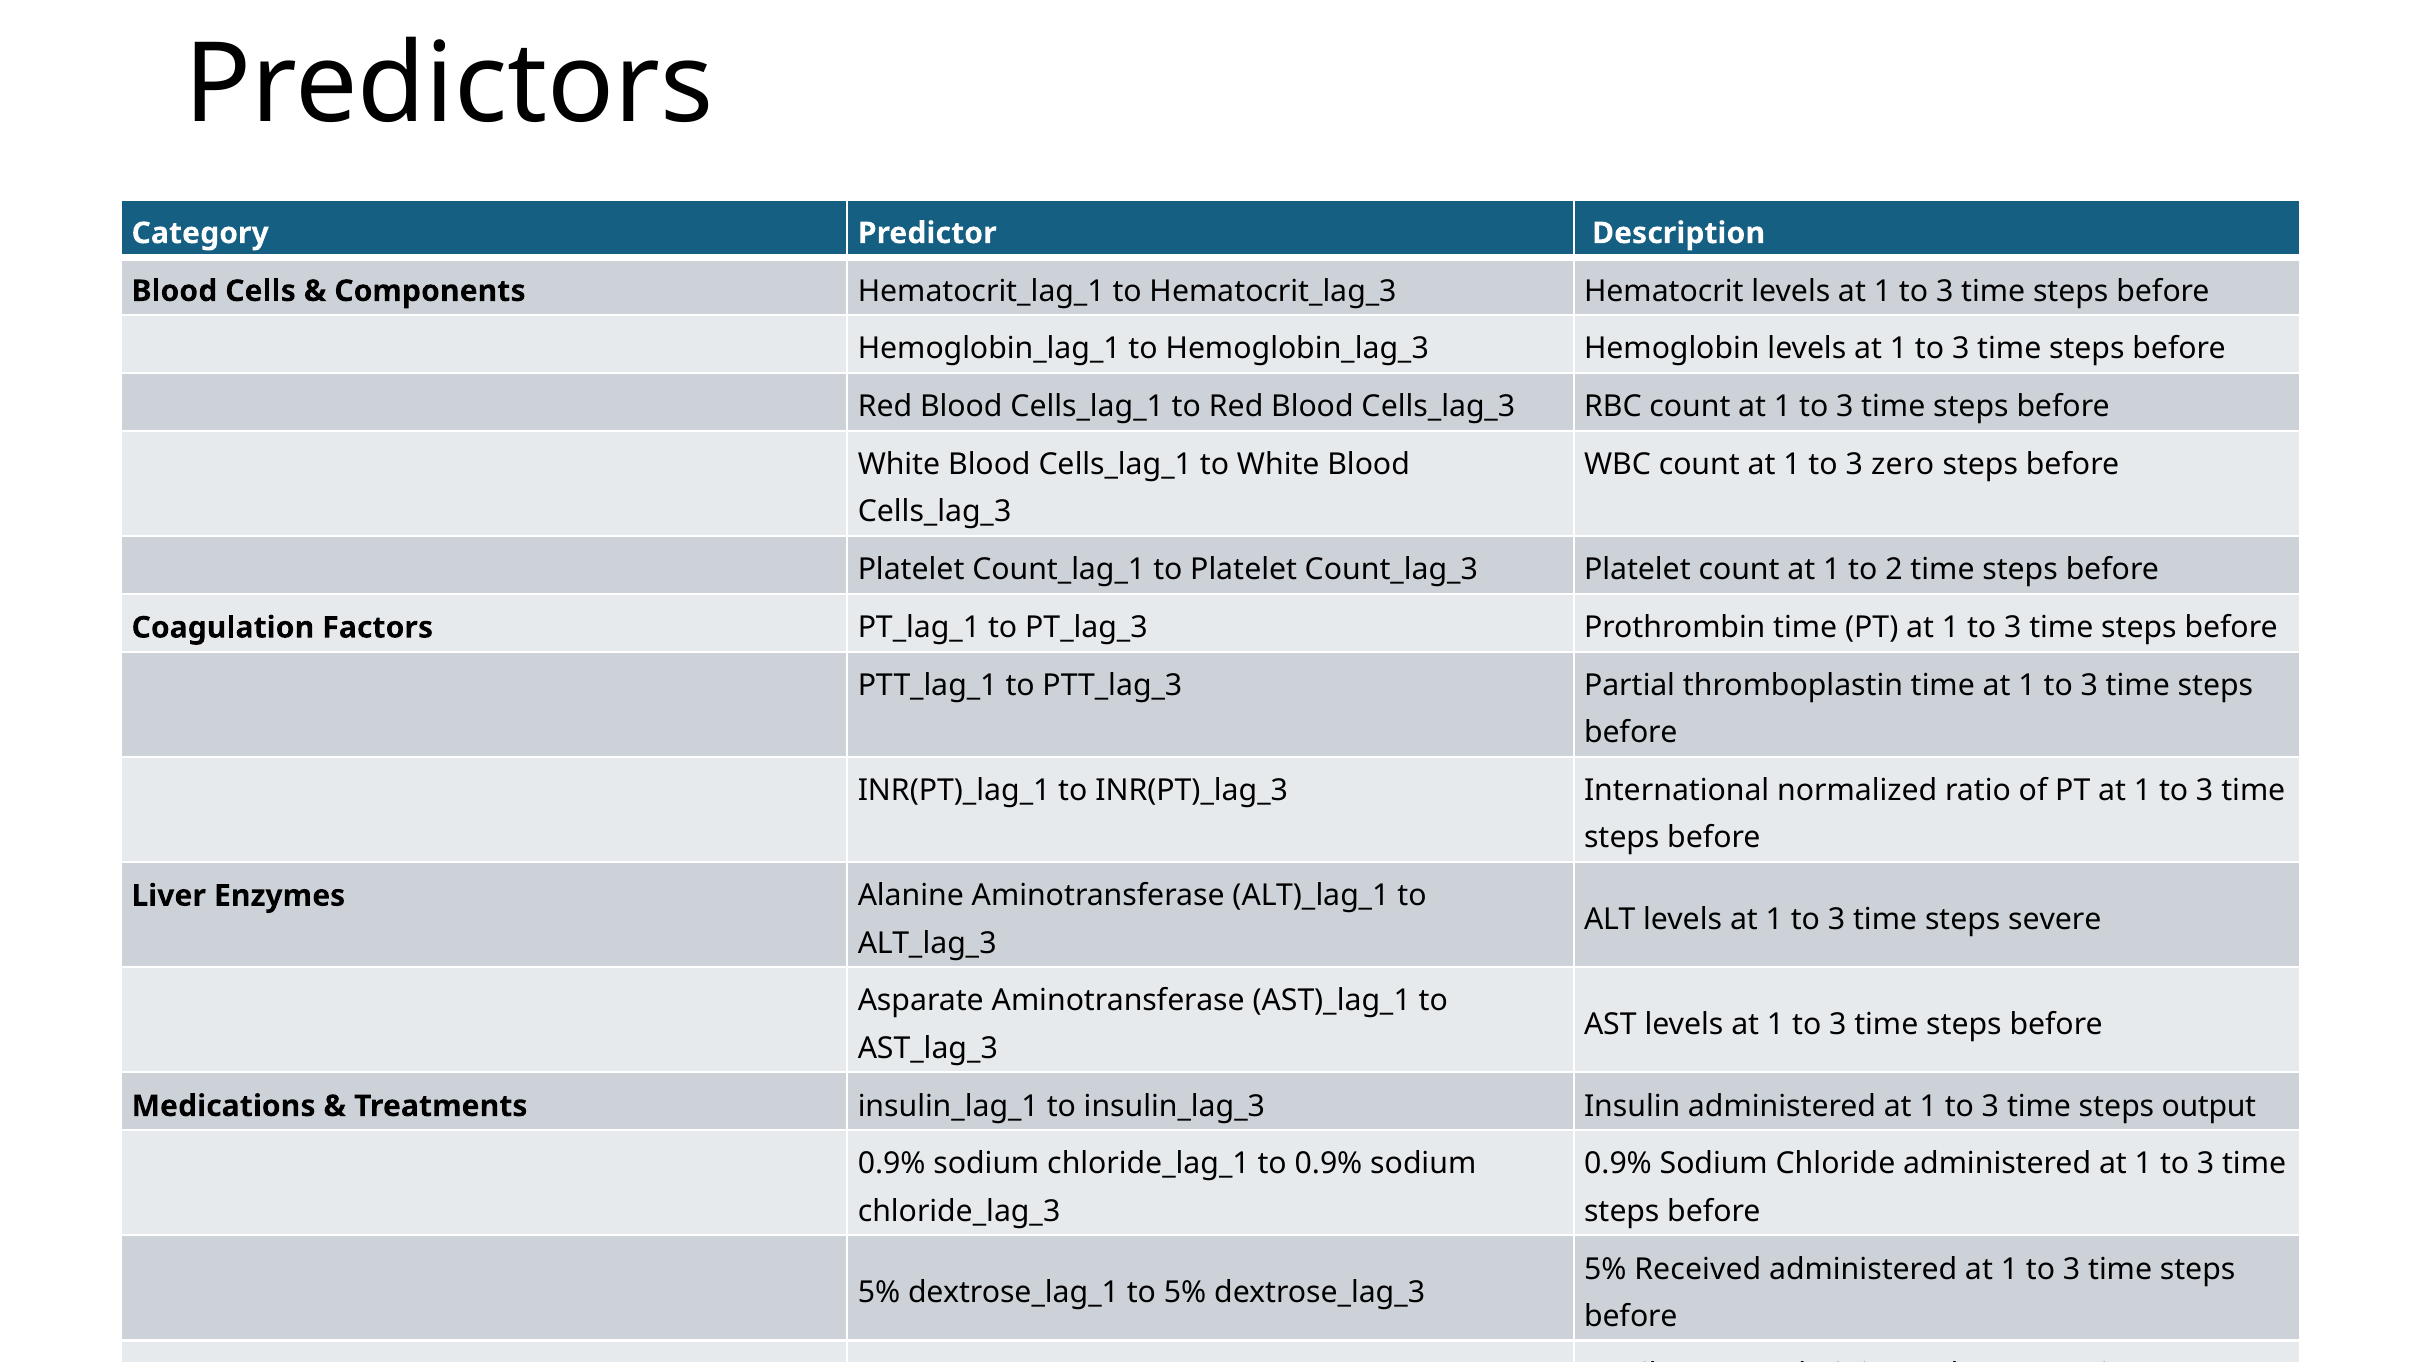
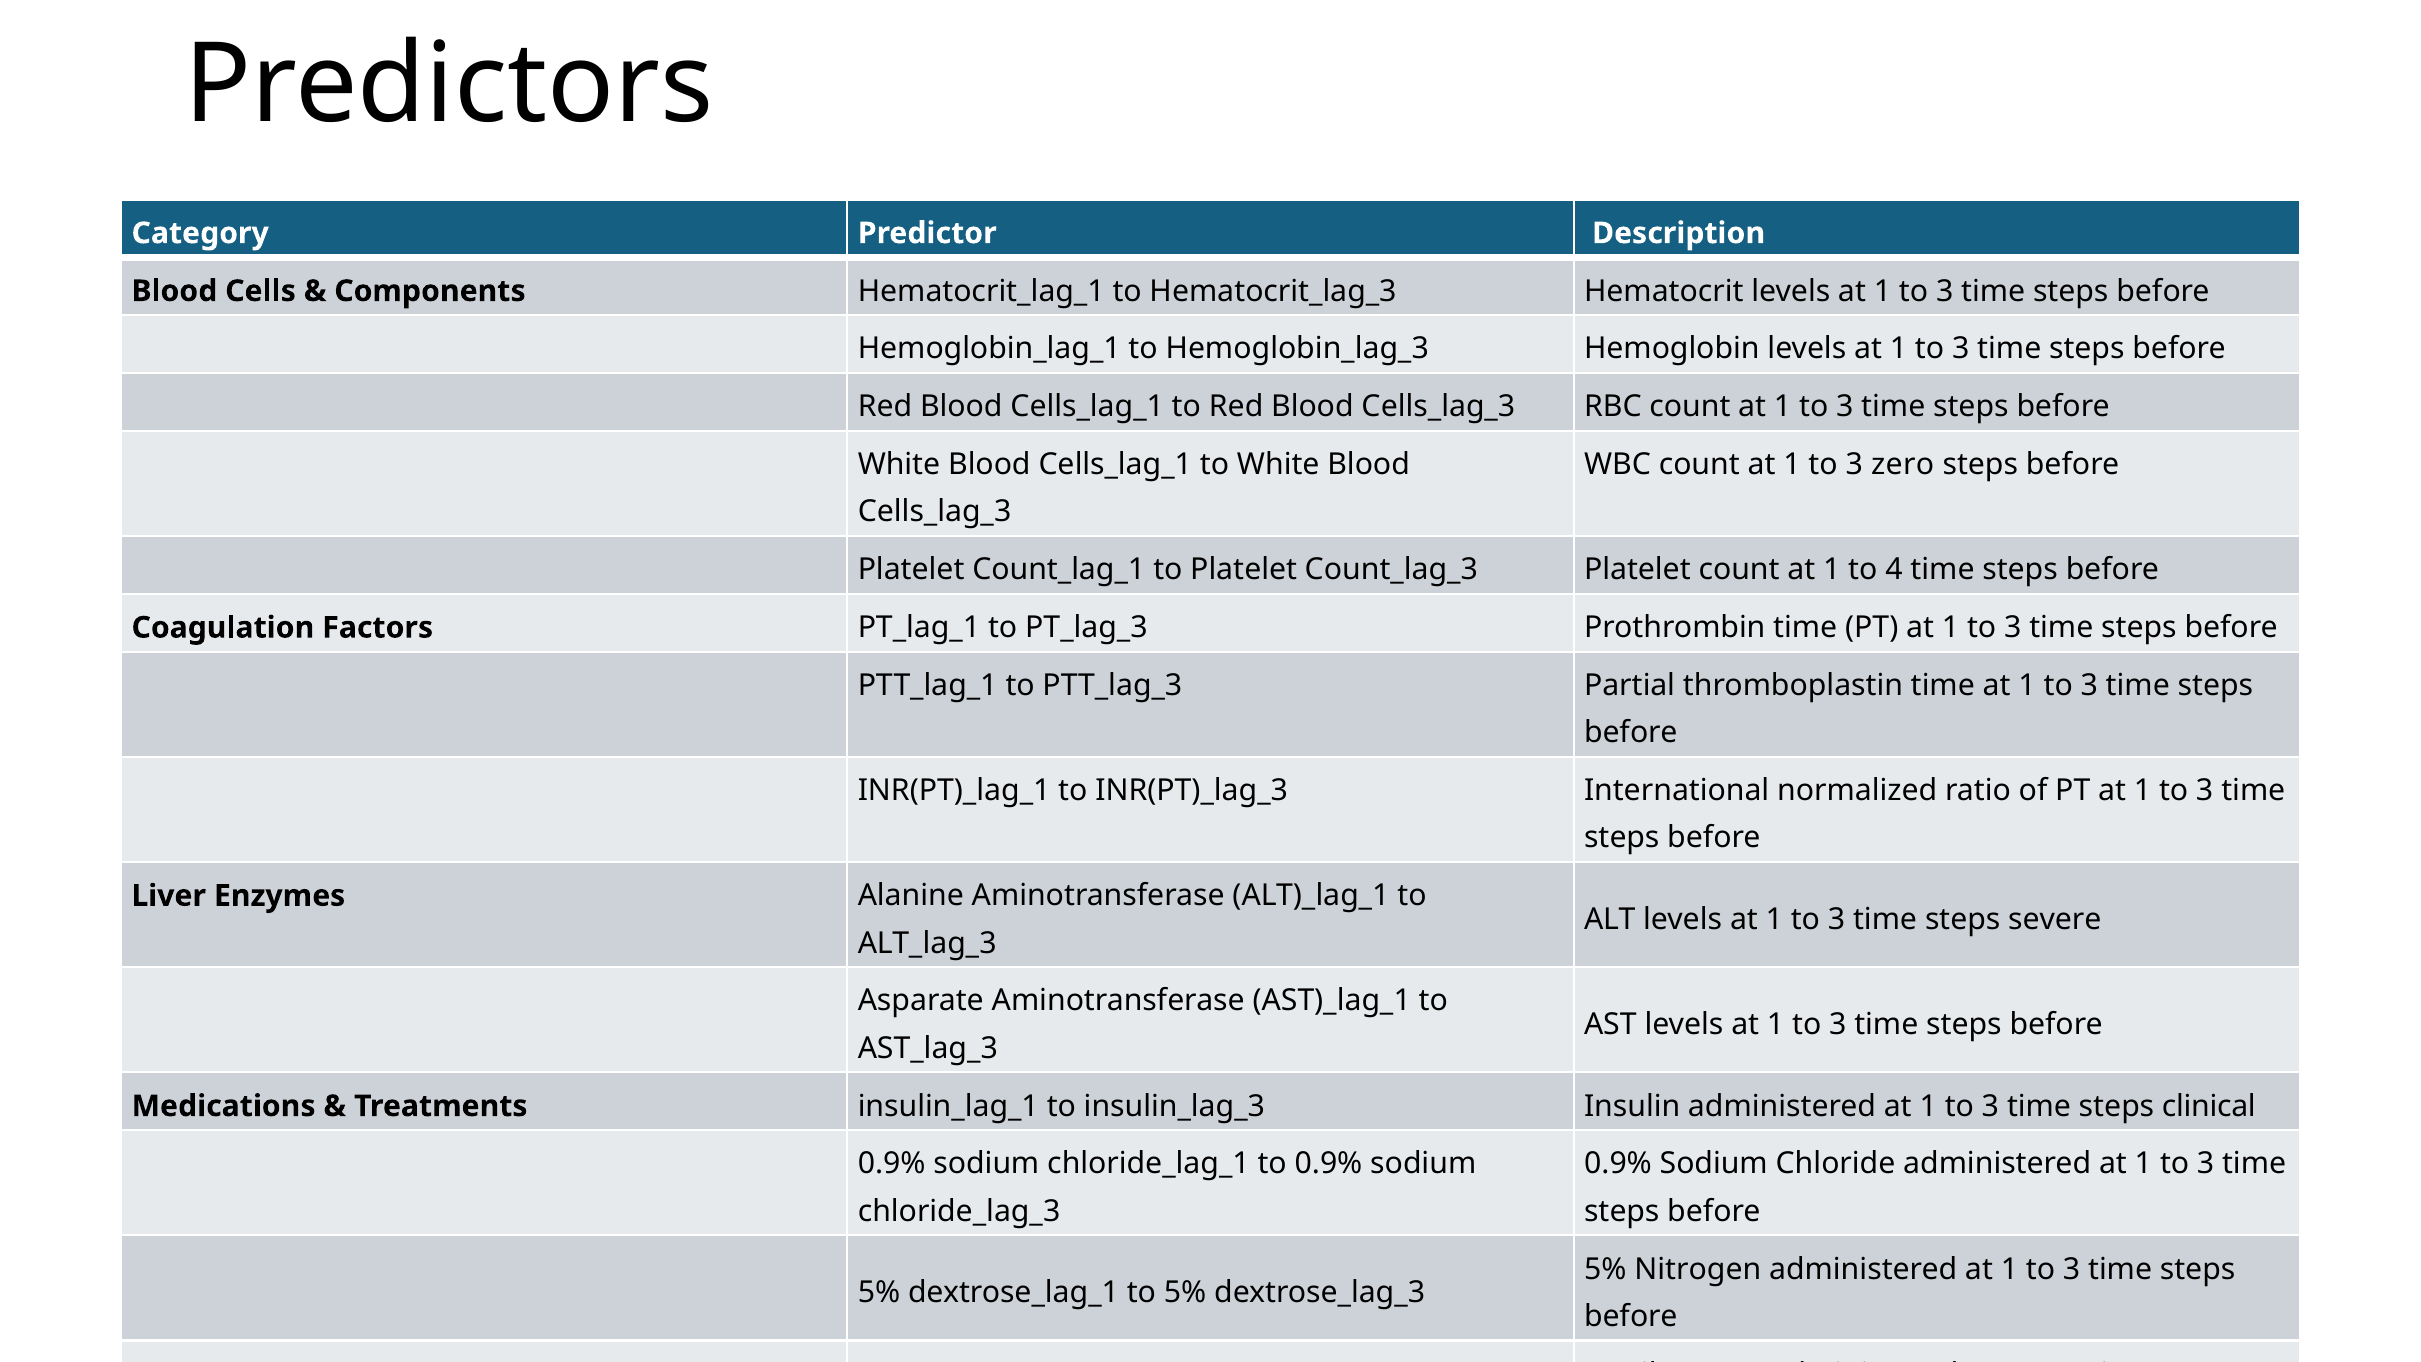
2: 2 -> 4
output: output -> clinical
Received: Received -> Nitrogen
